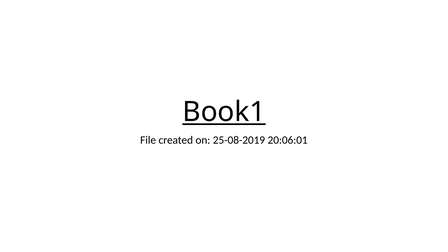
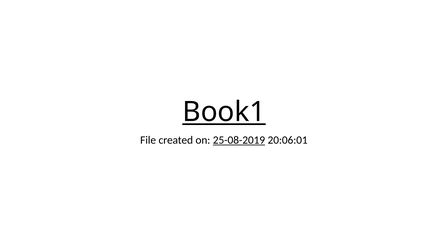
25-08-2019 underline: none -> present
